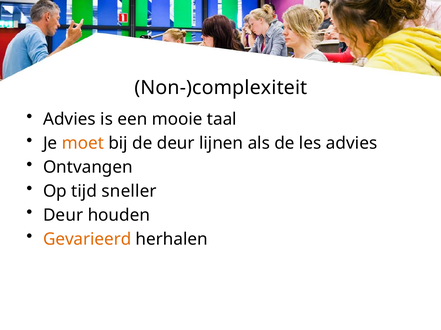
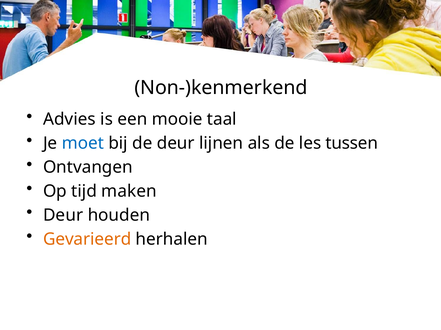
Non-)complexiteit: Non-)complexiteit -> Non-)kenmerkend
moet colour: orange -> blue
les advies: advies -> tussen
sneller: sneller -> maken
